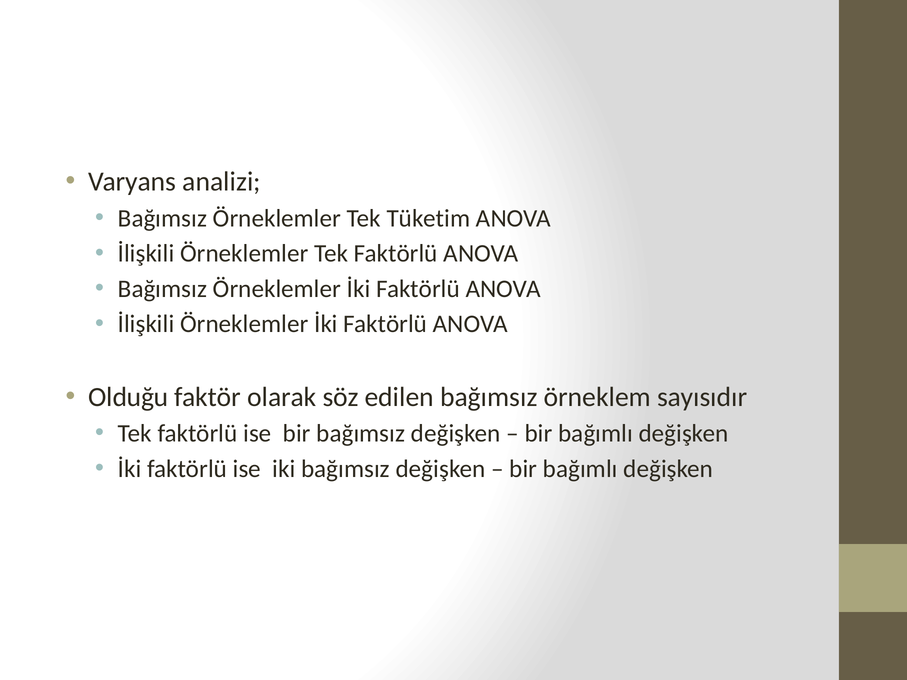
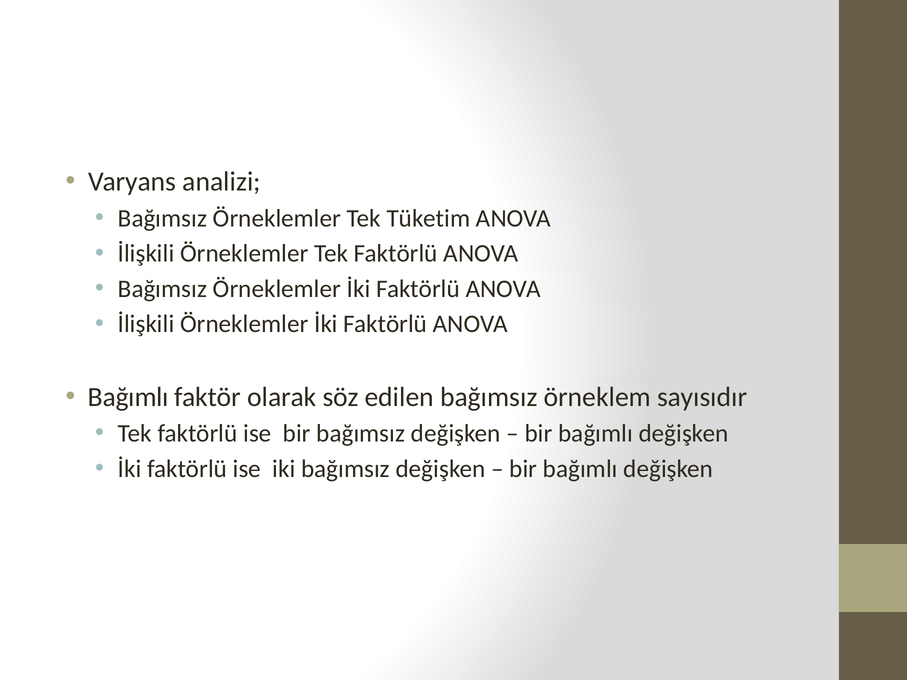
Olduğu at (128, 397): Olduğu -> Bağımlı
